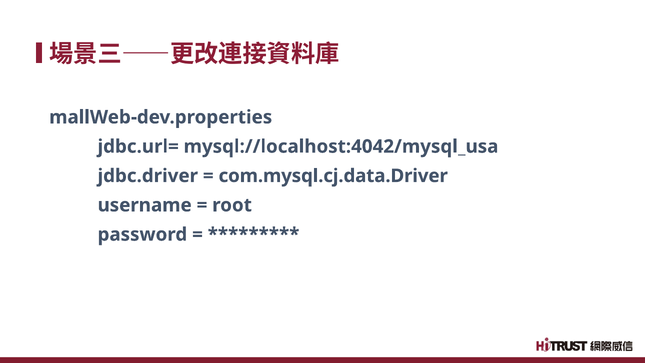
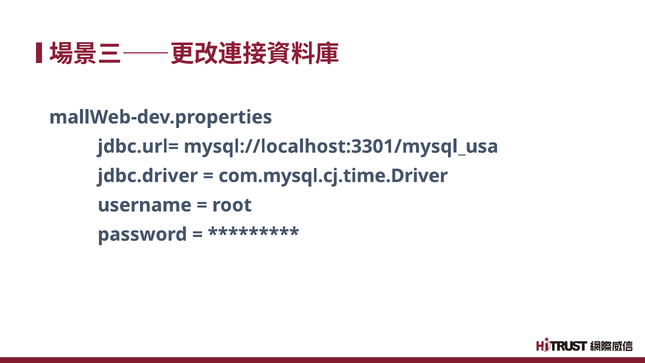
mysql://localhost:4042/mysql_usa: mysql://localhost:4042/mysql_usa -> mysql://localhost:3301/mysql_usa
com.mysql.cj.data.Driver: com.mysql.cj.data.Driver -> com.mysql.cj.time.Driver
